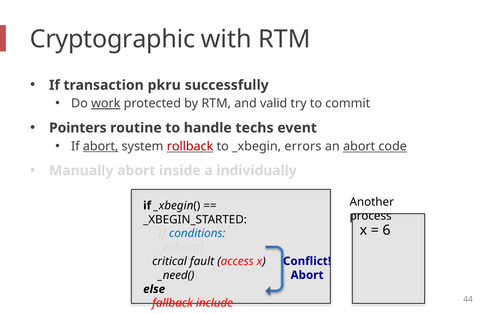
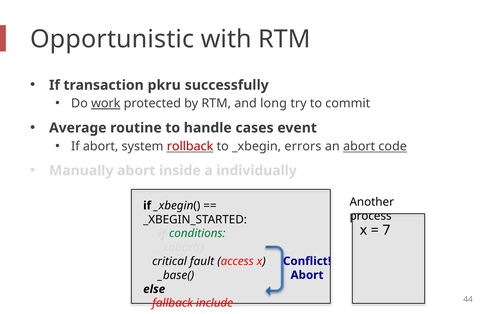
Cryptographic: Cryptographic -> Opportunistic
valid: valid -> long
Pointers: Pointers -> Average
techs: techs -> cases
abort at (101, 146) underline: present -> none
6: 6 -> 7
conditions colour: blue -> green
_need(: _need( -> _base(
